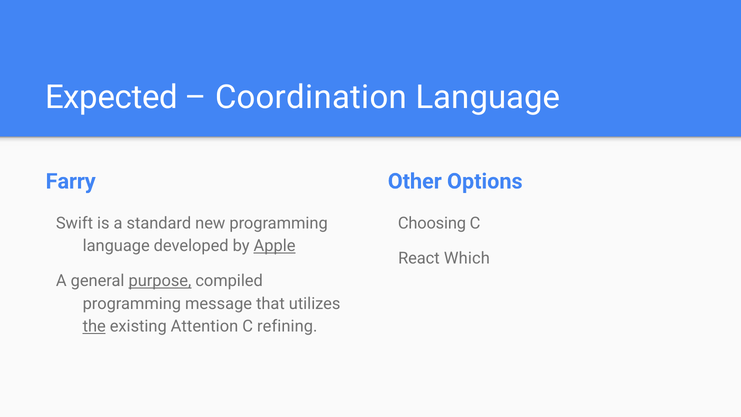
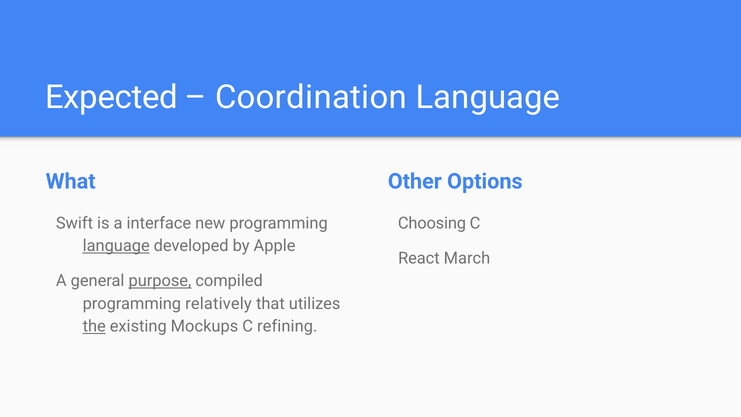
Farry: Farry -> What
standard: standard -> interface
language at (116, 246) underline: none -> present
Apple underline: present -> none
Which: Which -> March
message: message -> relatively
Attention: Attention -> Mockups
